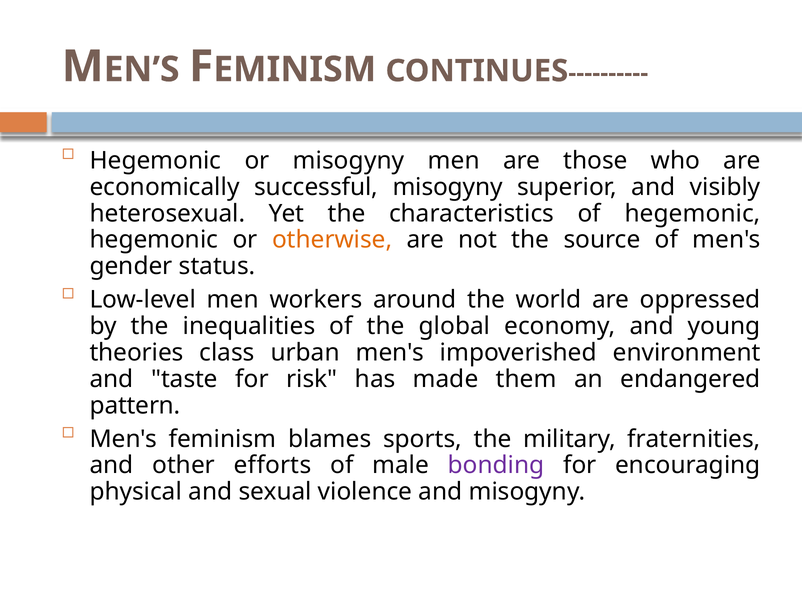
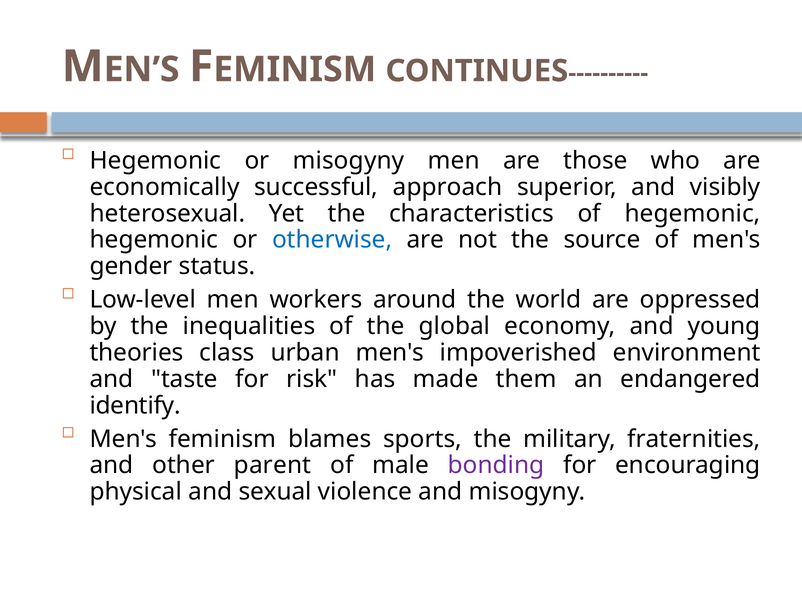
successful misogyny: misogyny -> approach
otherwise colour: orange -> blue
pattern: pattern -> identify
efforts: efforts -> parent
